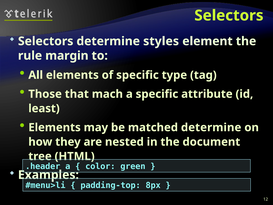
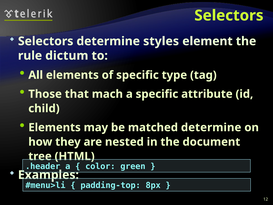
margin: margin -> dictum
least: least -> child
